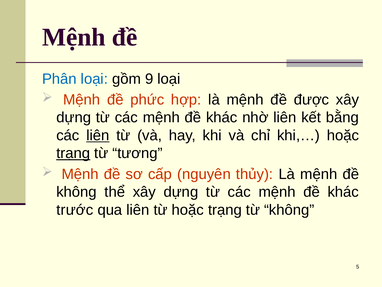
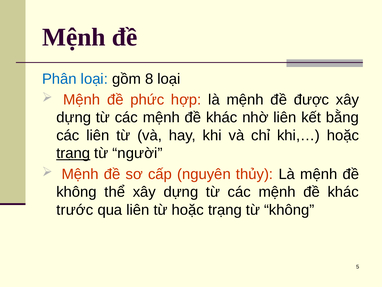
9: 9 -> 8
liên at (98, 135) underline: present -> none
tương: tương -> người
